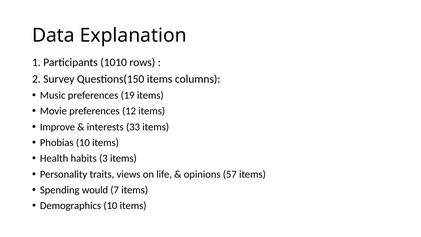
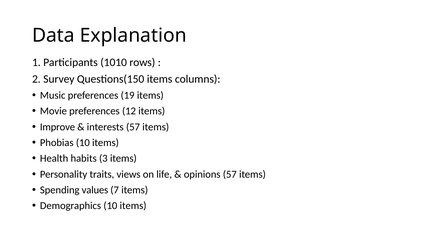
interests 33: 33 -> 57
would: would -> values
